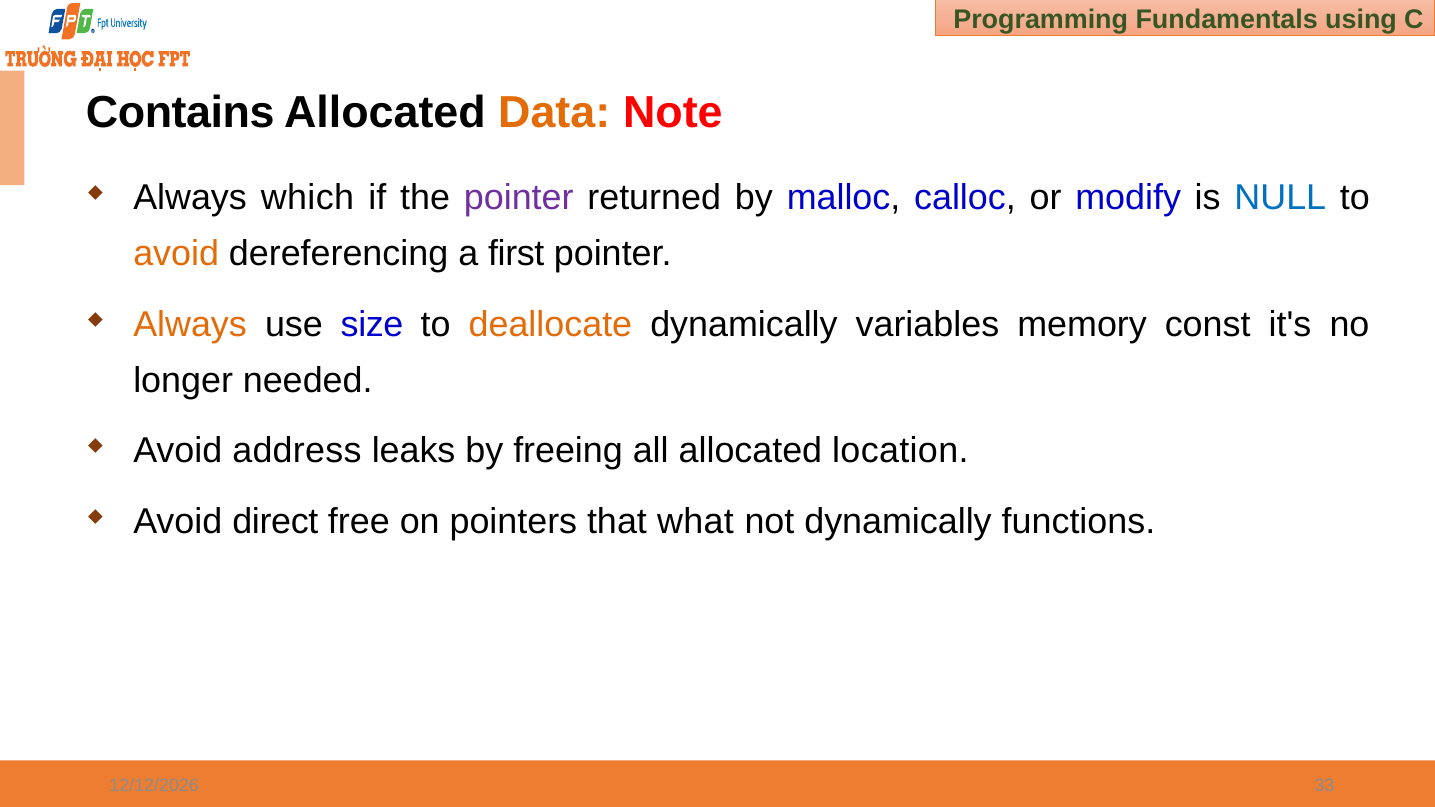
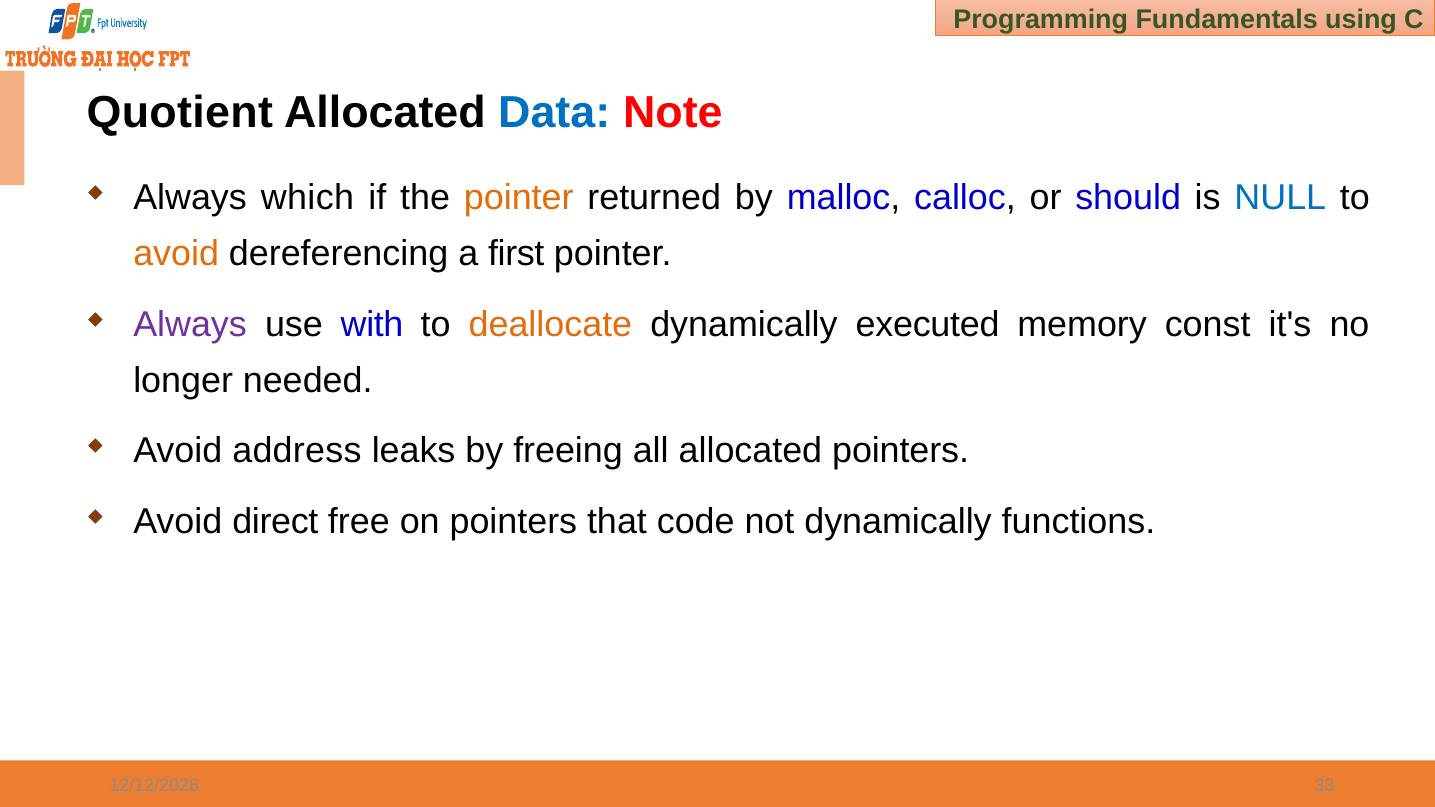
Contains: Contains -> Quotient
Data colour: orange -> blue
pointer at (519, 198) colour: purple -> orange
modify: modify -> should
Always at (190, 324) colour: orange -> purple
size: size -> with
variables: variables -> executed
allocated location: location -> pointers
what: what -> code
